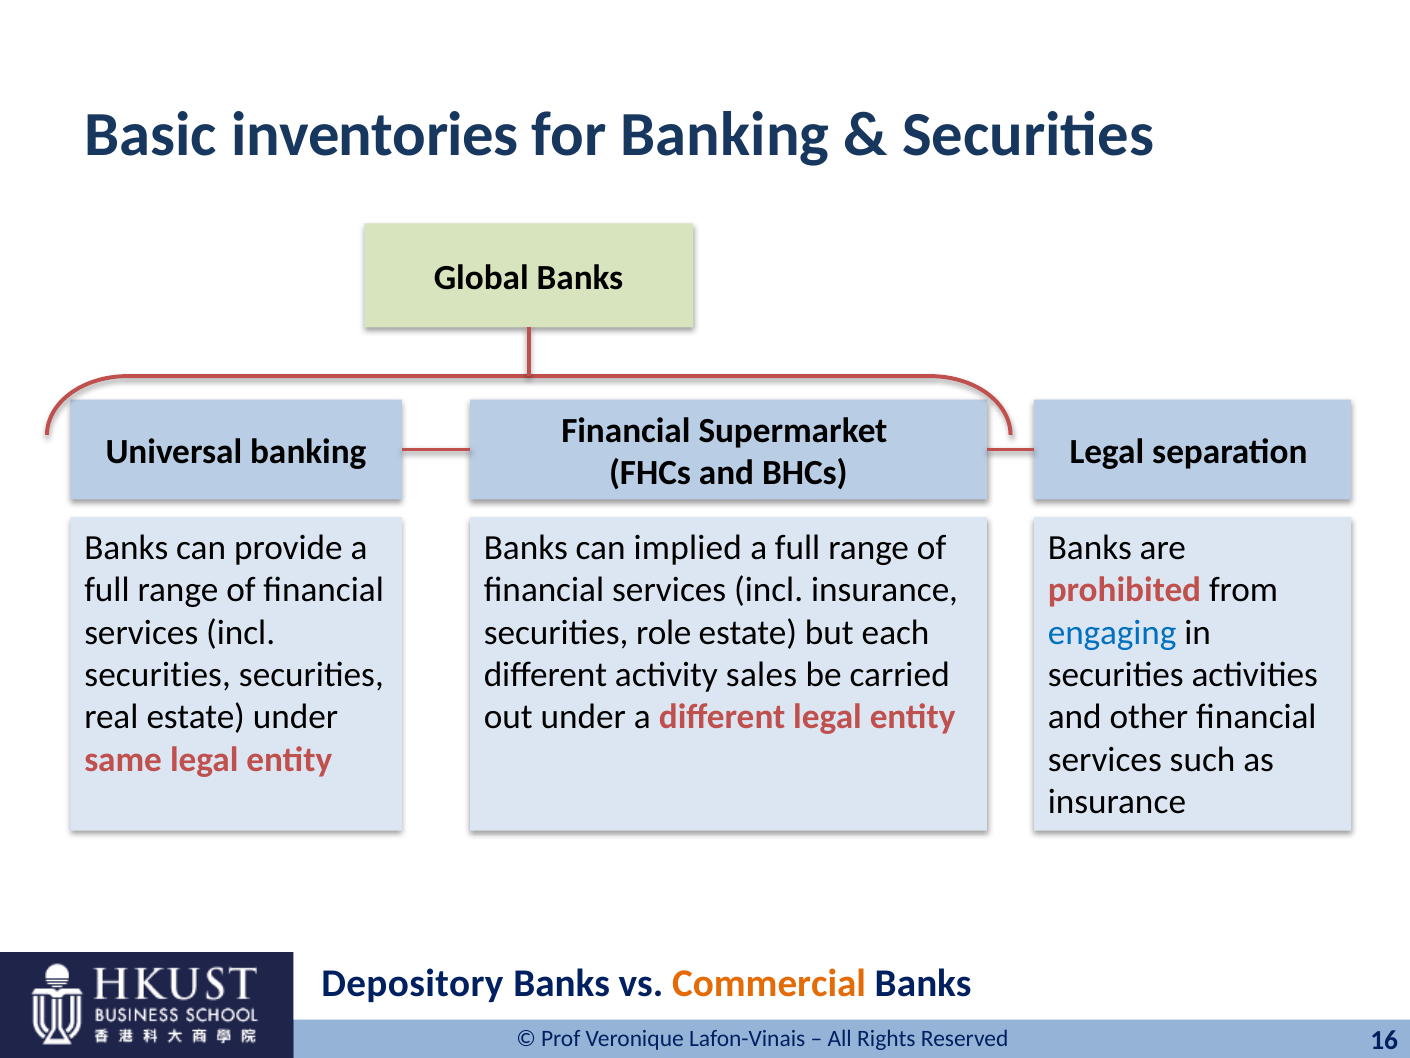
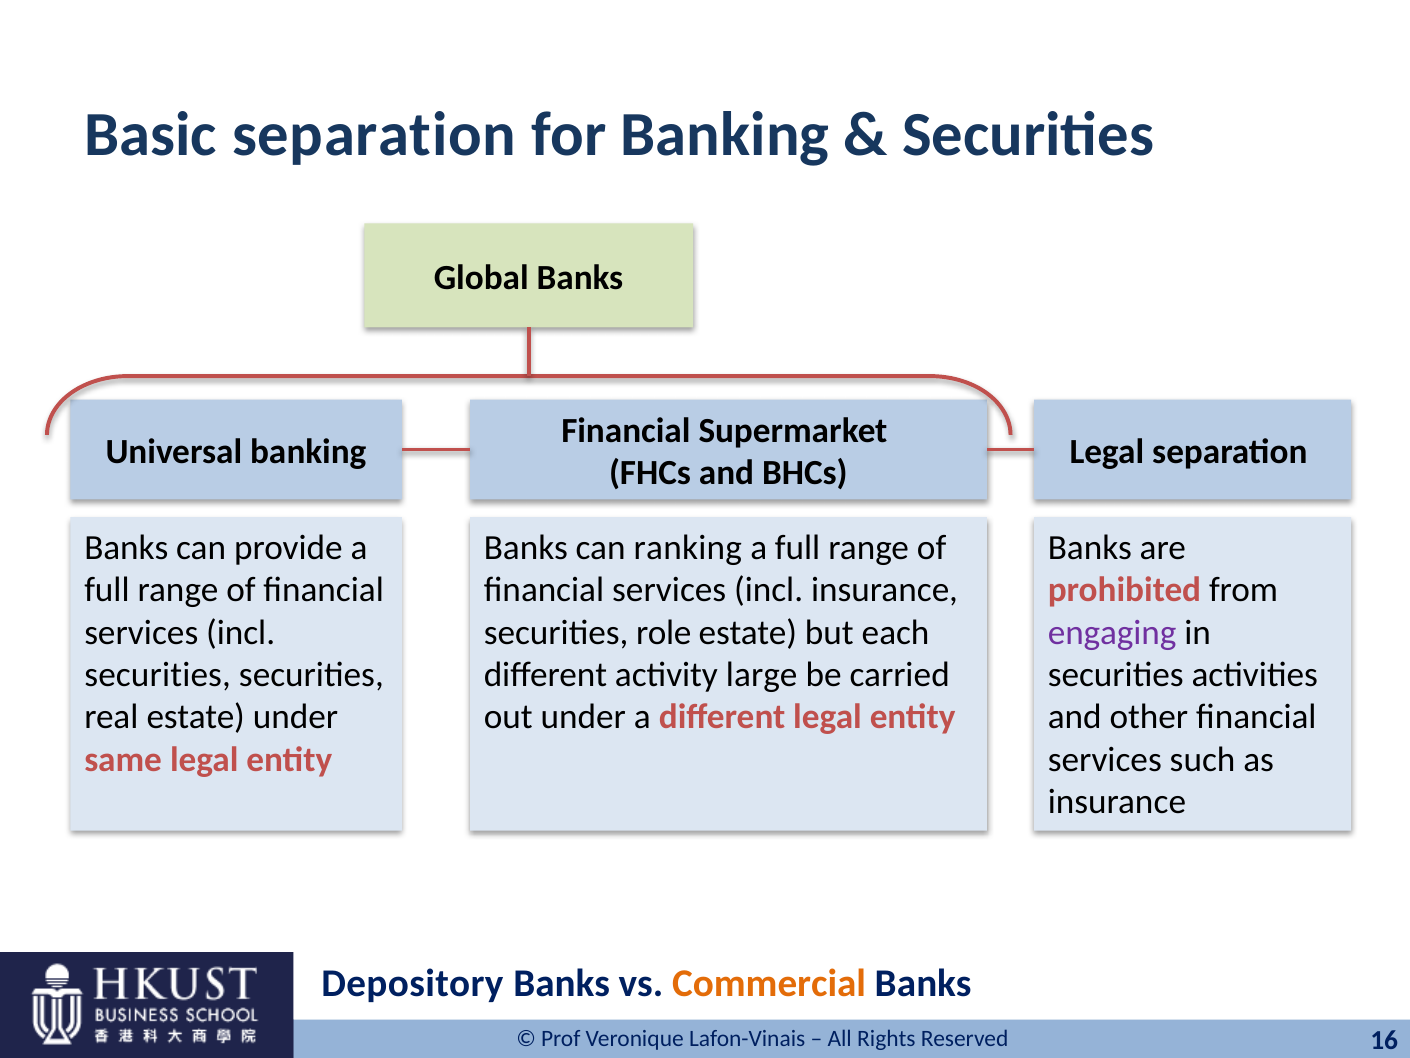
Basic inventories: inventories -> separation
implied: implied -> ranking
engaging colour: blue -> purple
sales: sales -> large
